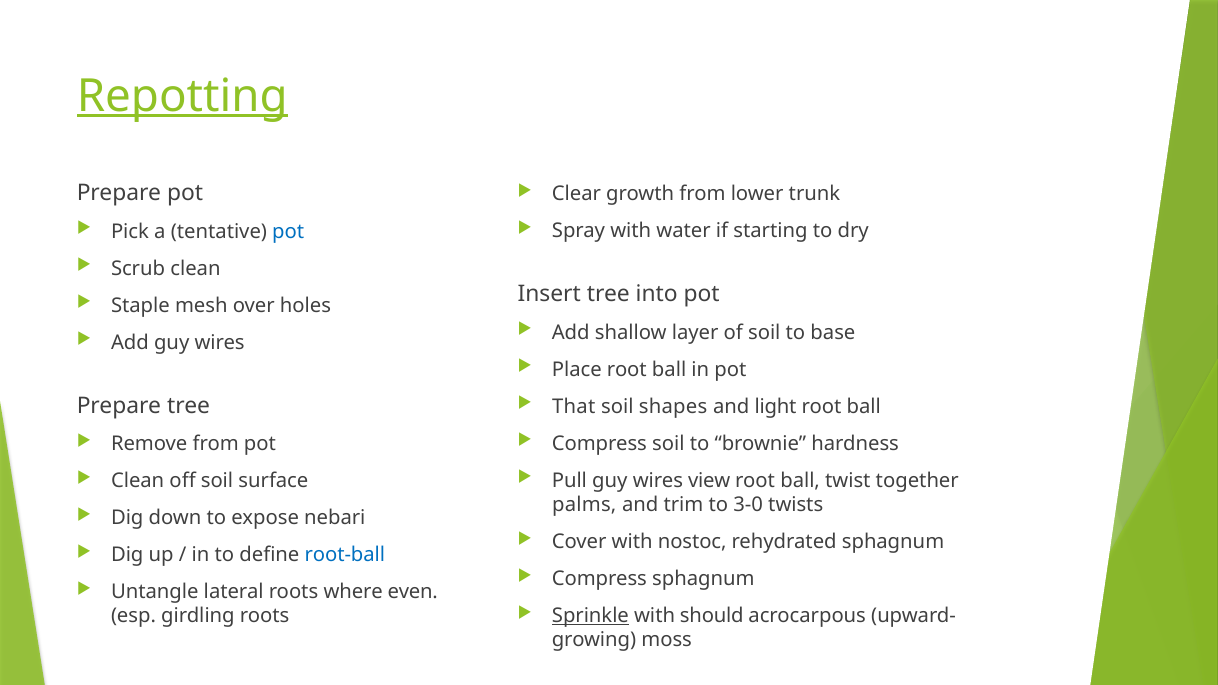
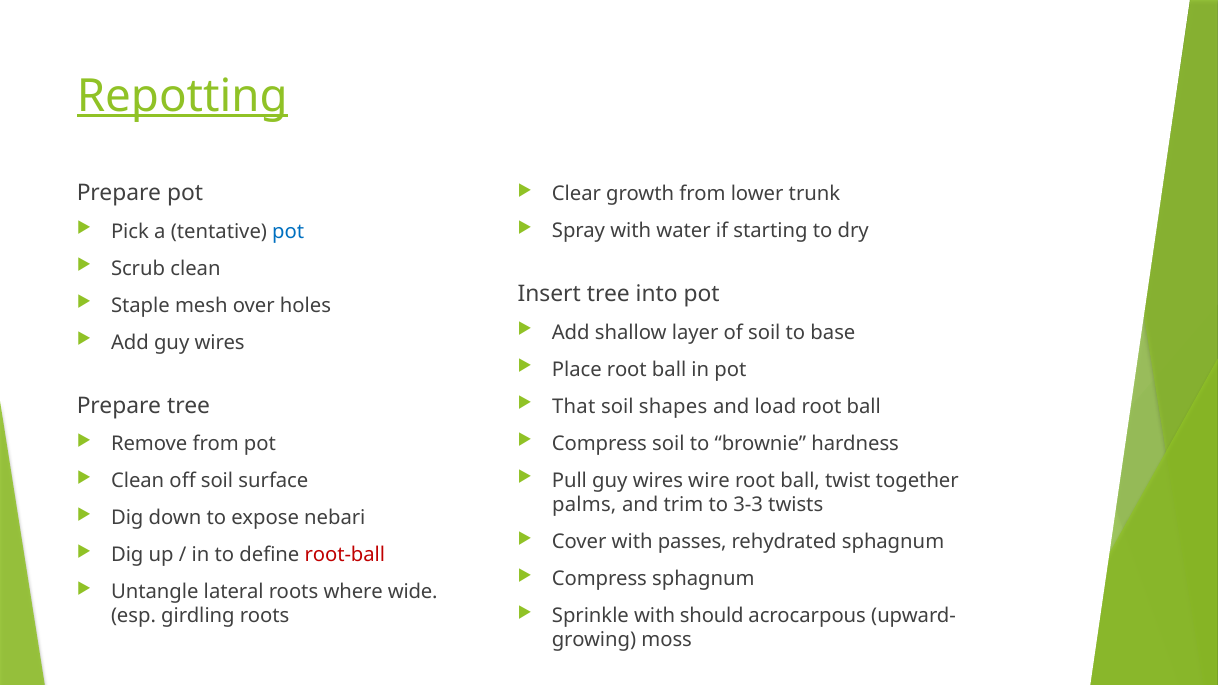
light: light -> load
view: view -> wire
3-0: 3-0 -> 3-3
nostoc: nostoc -> passes
root-ball colour: blue -> red
even: even -> wide
Sprinkle underline: present -> none
